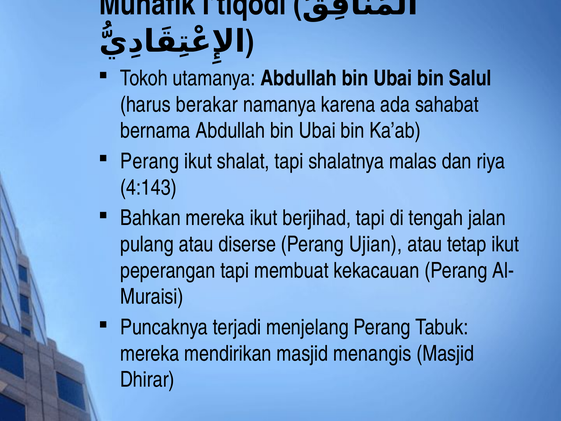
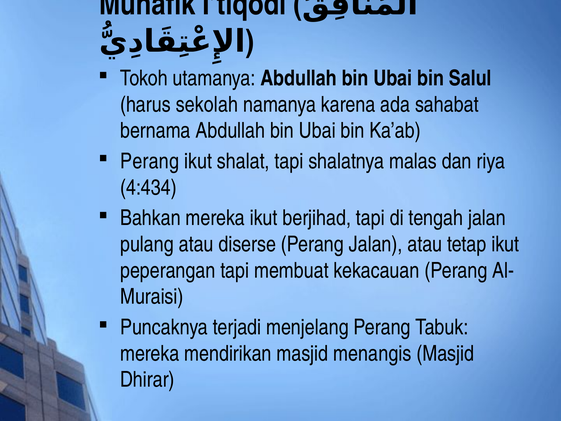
berakar: berakar -> sekolah
4:143: 4:143 -> 4:434
Perang Ujian: Ujian -> Jalan
